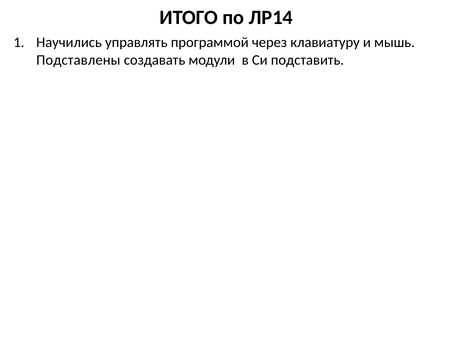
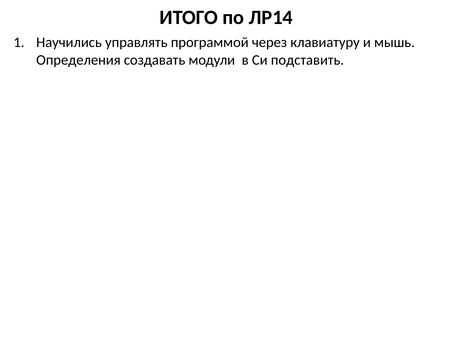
Подставлены: Подставлены -> Определения
